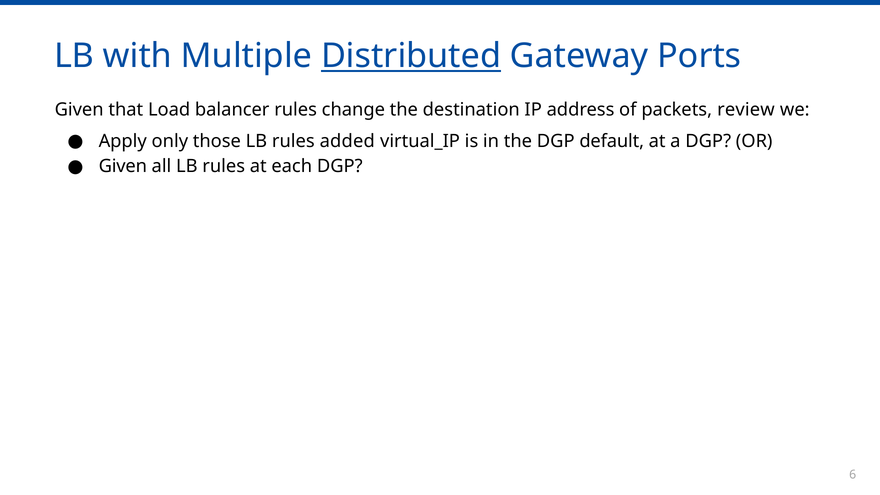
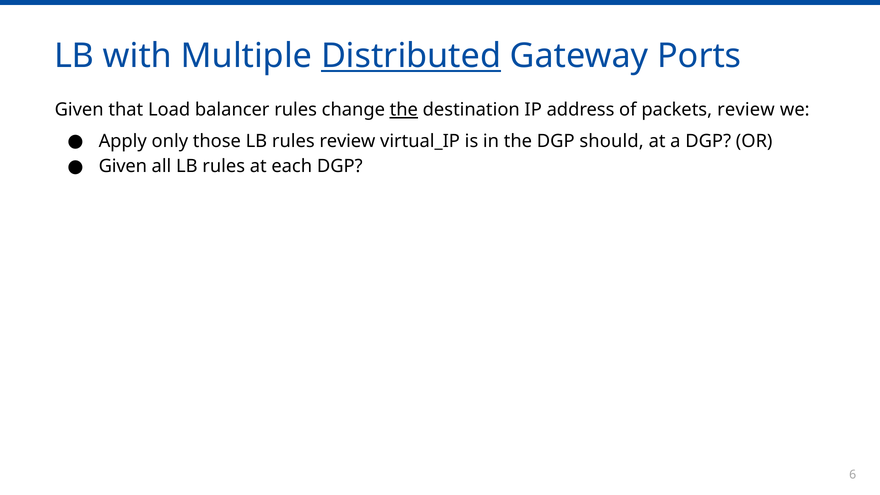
the at (404, 110) underline: none -> present
rules added: added -> review
default: default -> should
